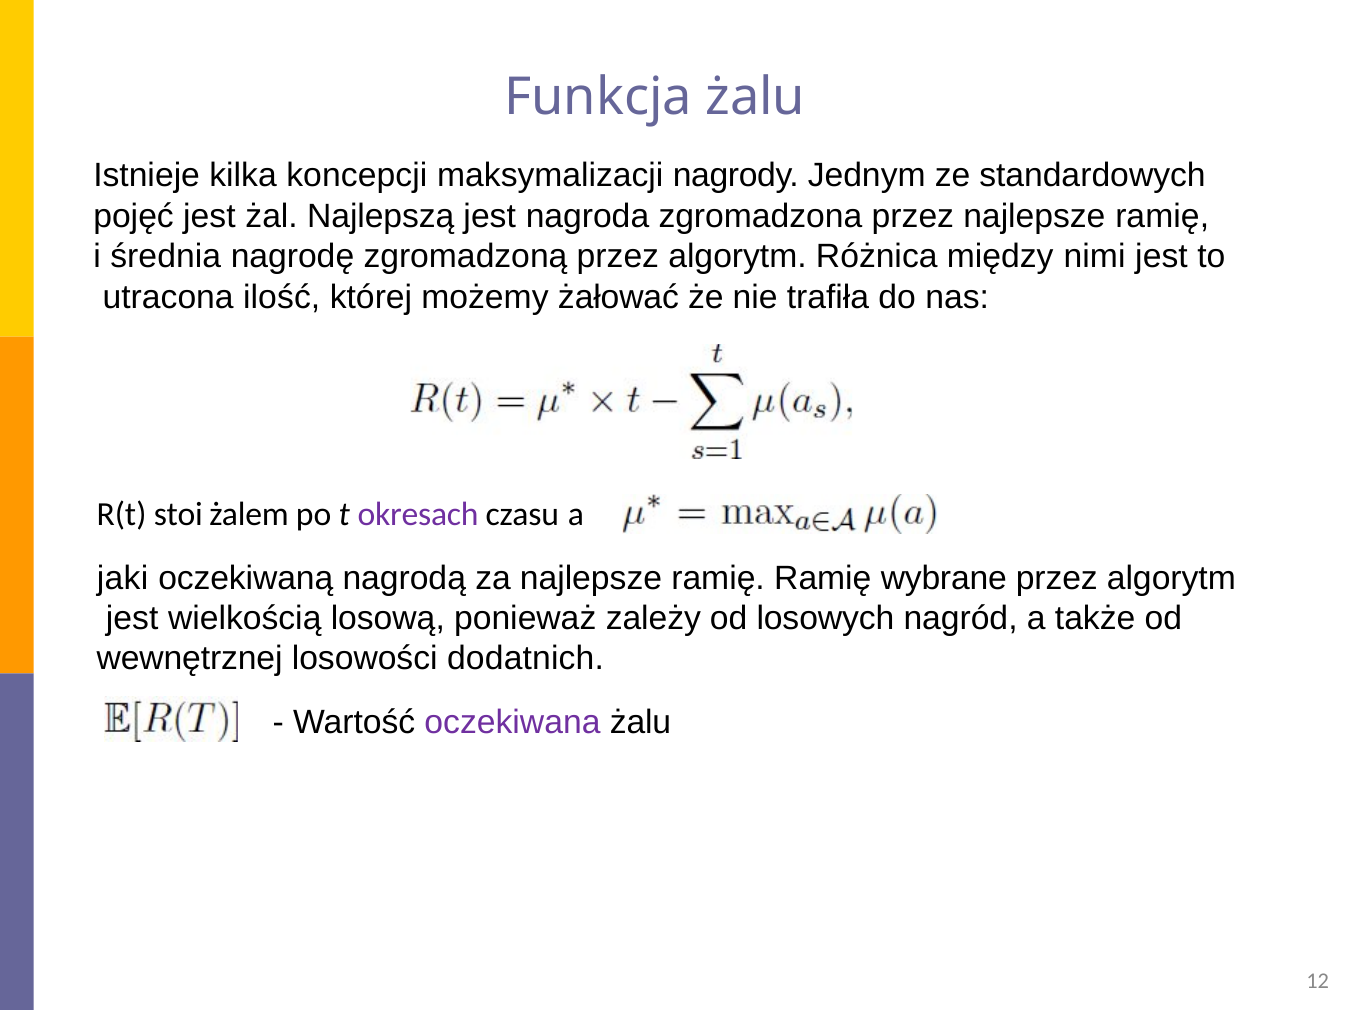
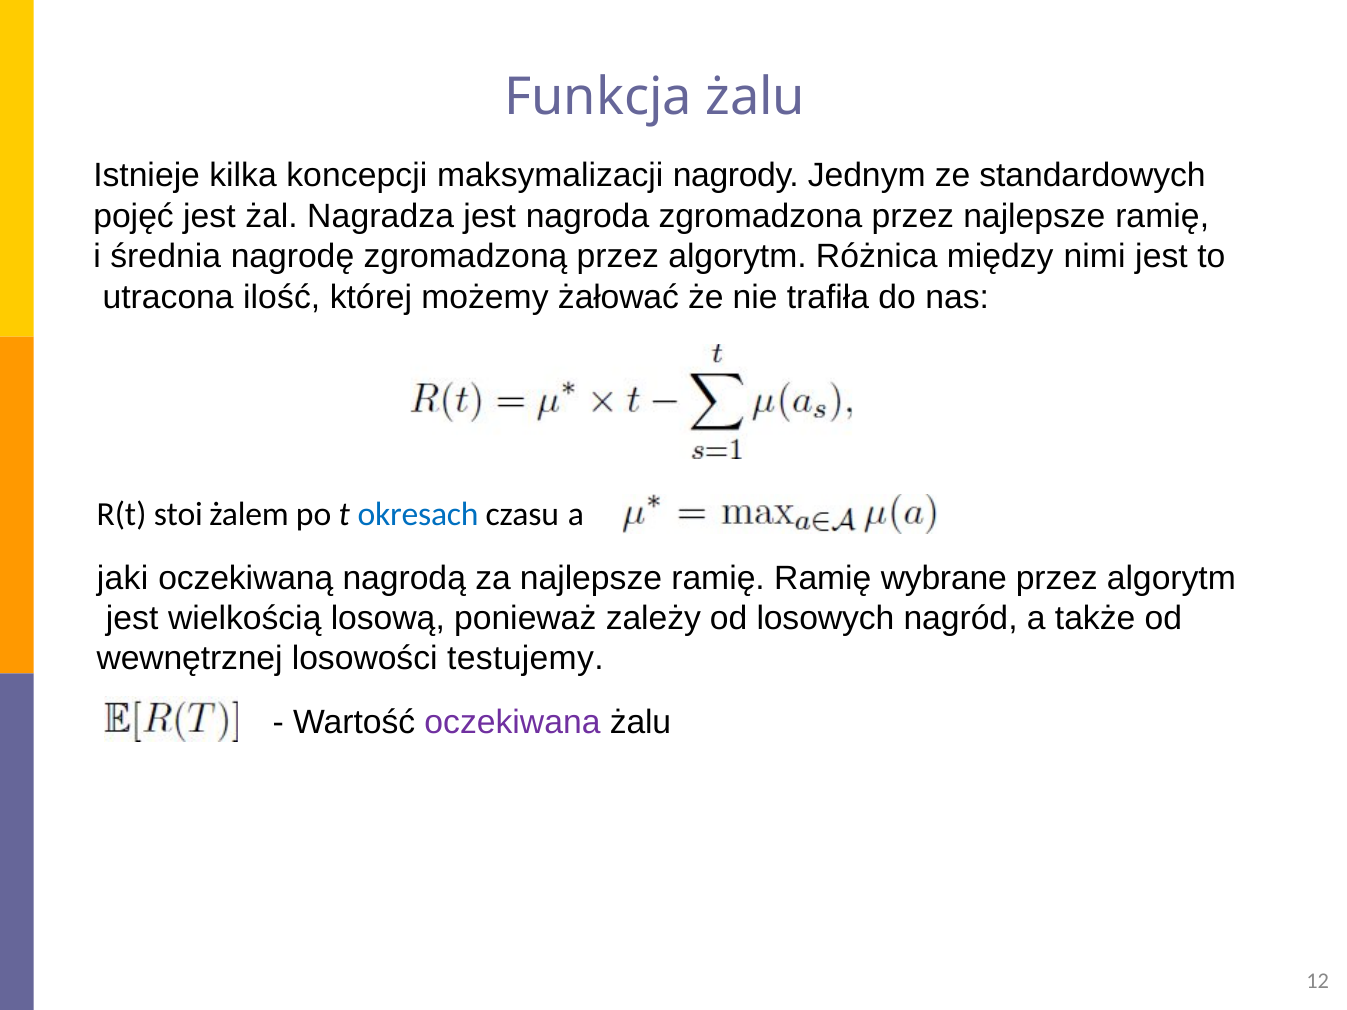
Najlepszą: Najlepszą -> Nagradza
okresach colour: purple -> blue
dodatnich: dodatnich -> testujemy
